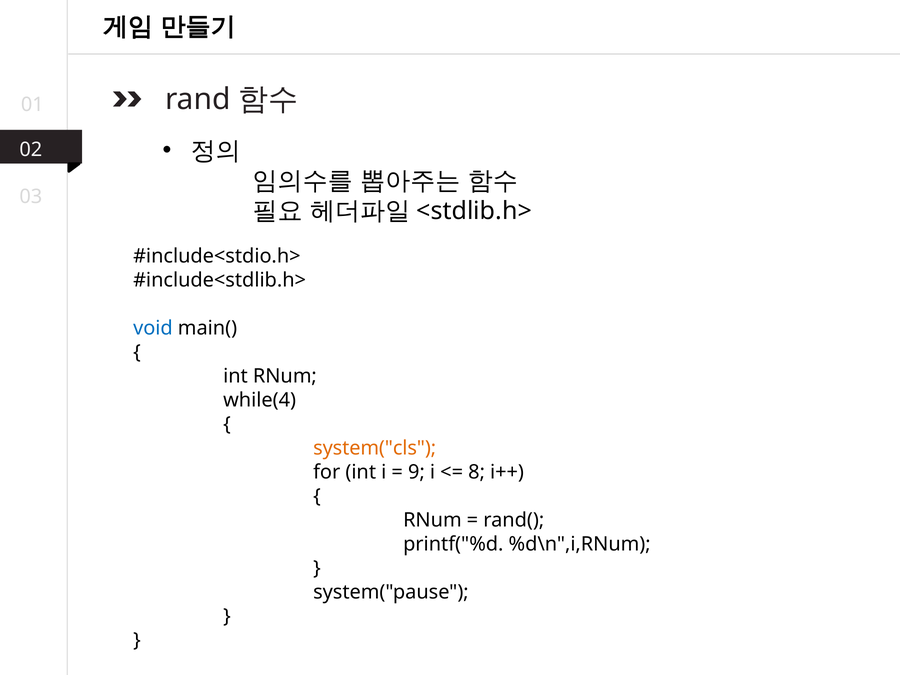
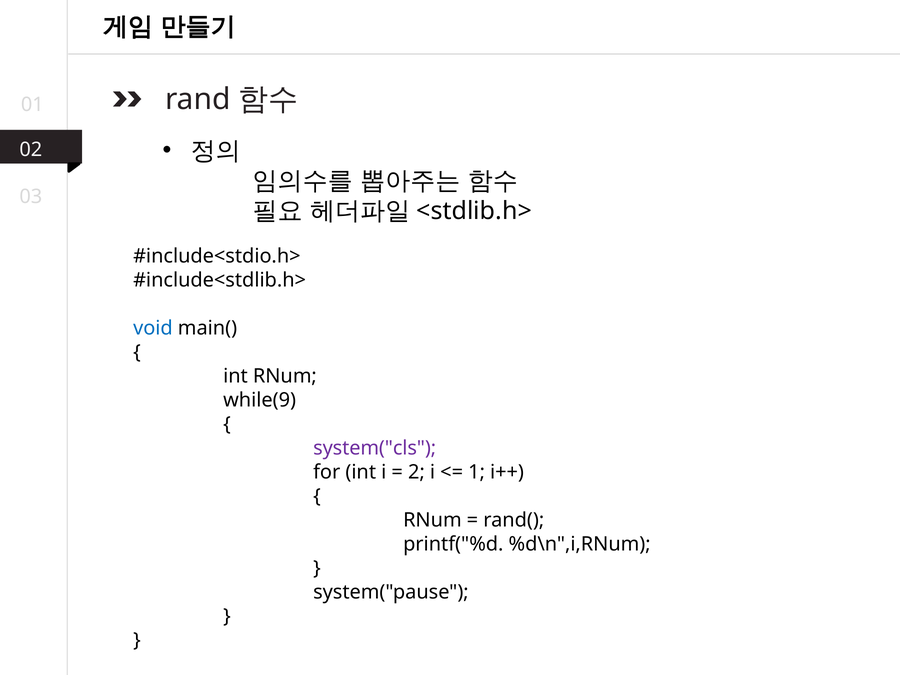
while(4: while(4 -> while(9
system("cls colour: orange -> purple
9: 9 -> 2
8: 8 -> 1
